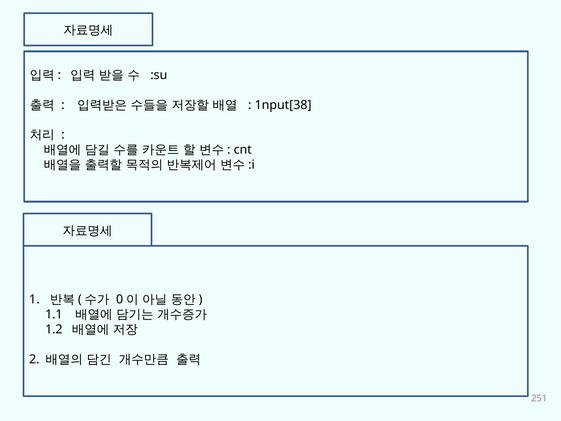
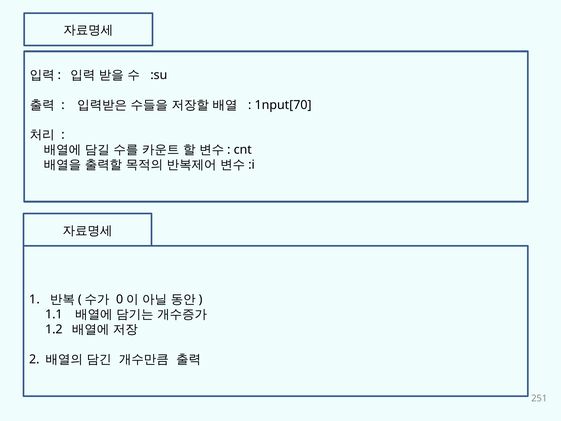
1nput[38: 1nput[38 -> 1nput[70
